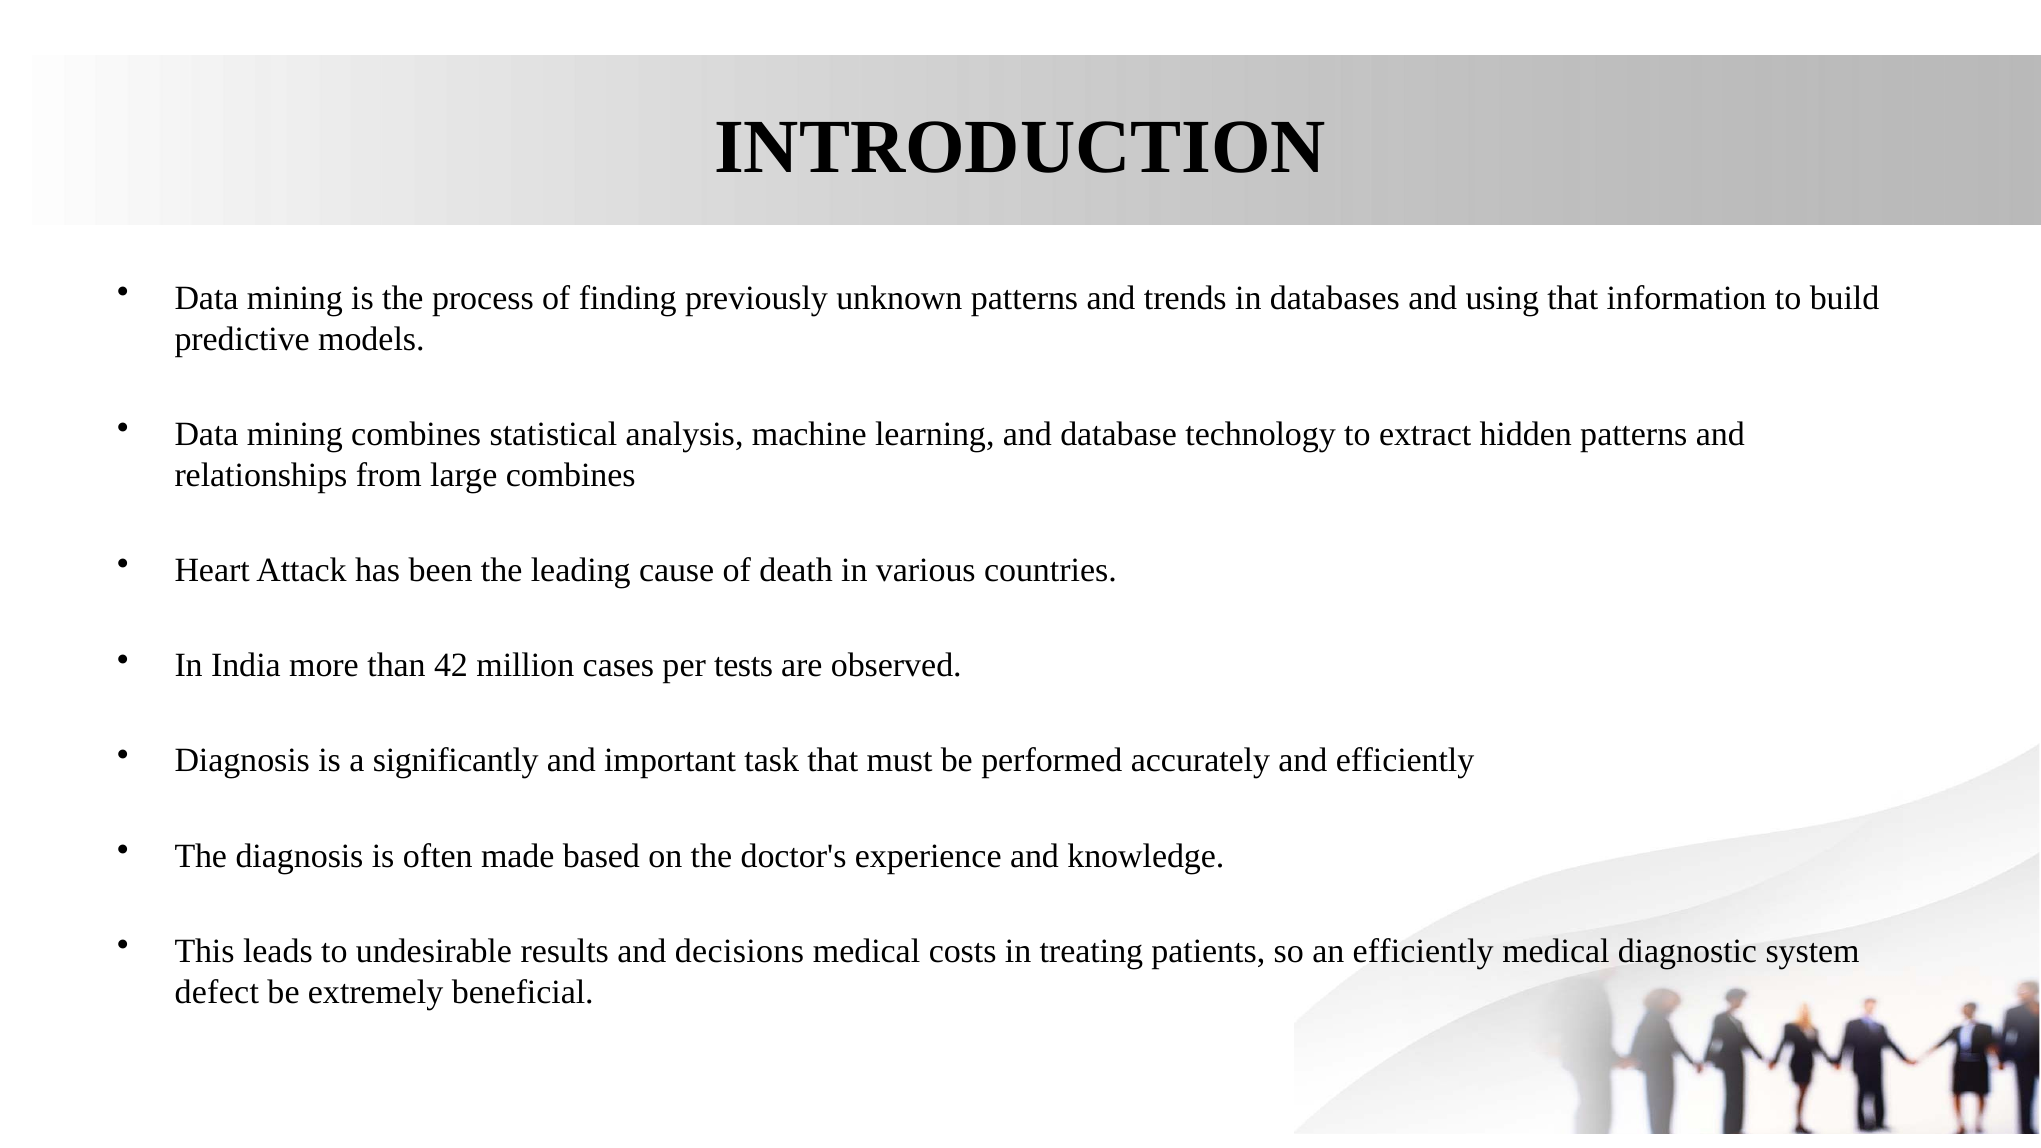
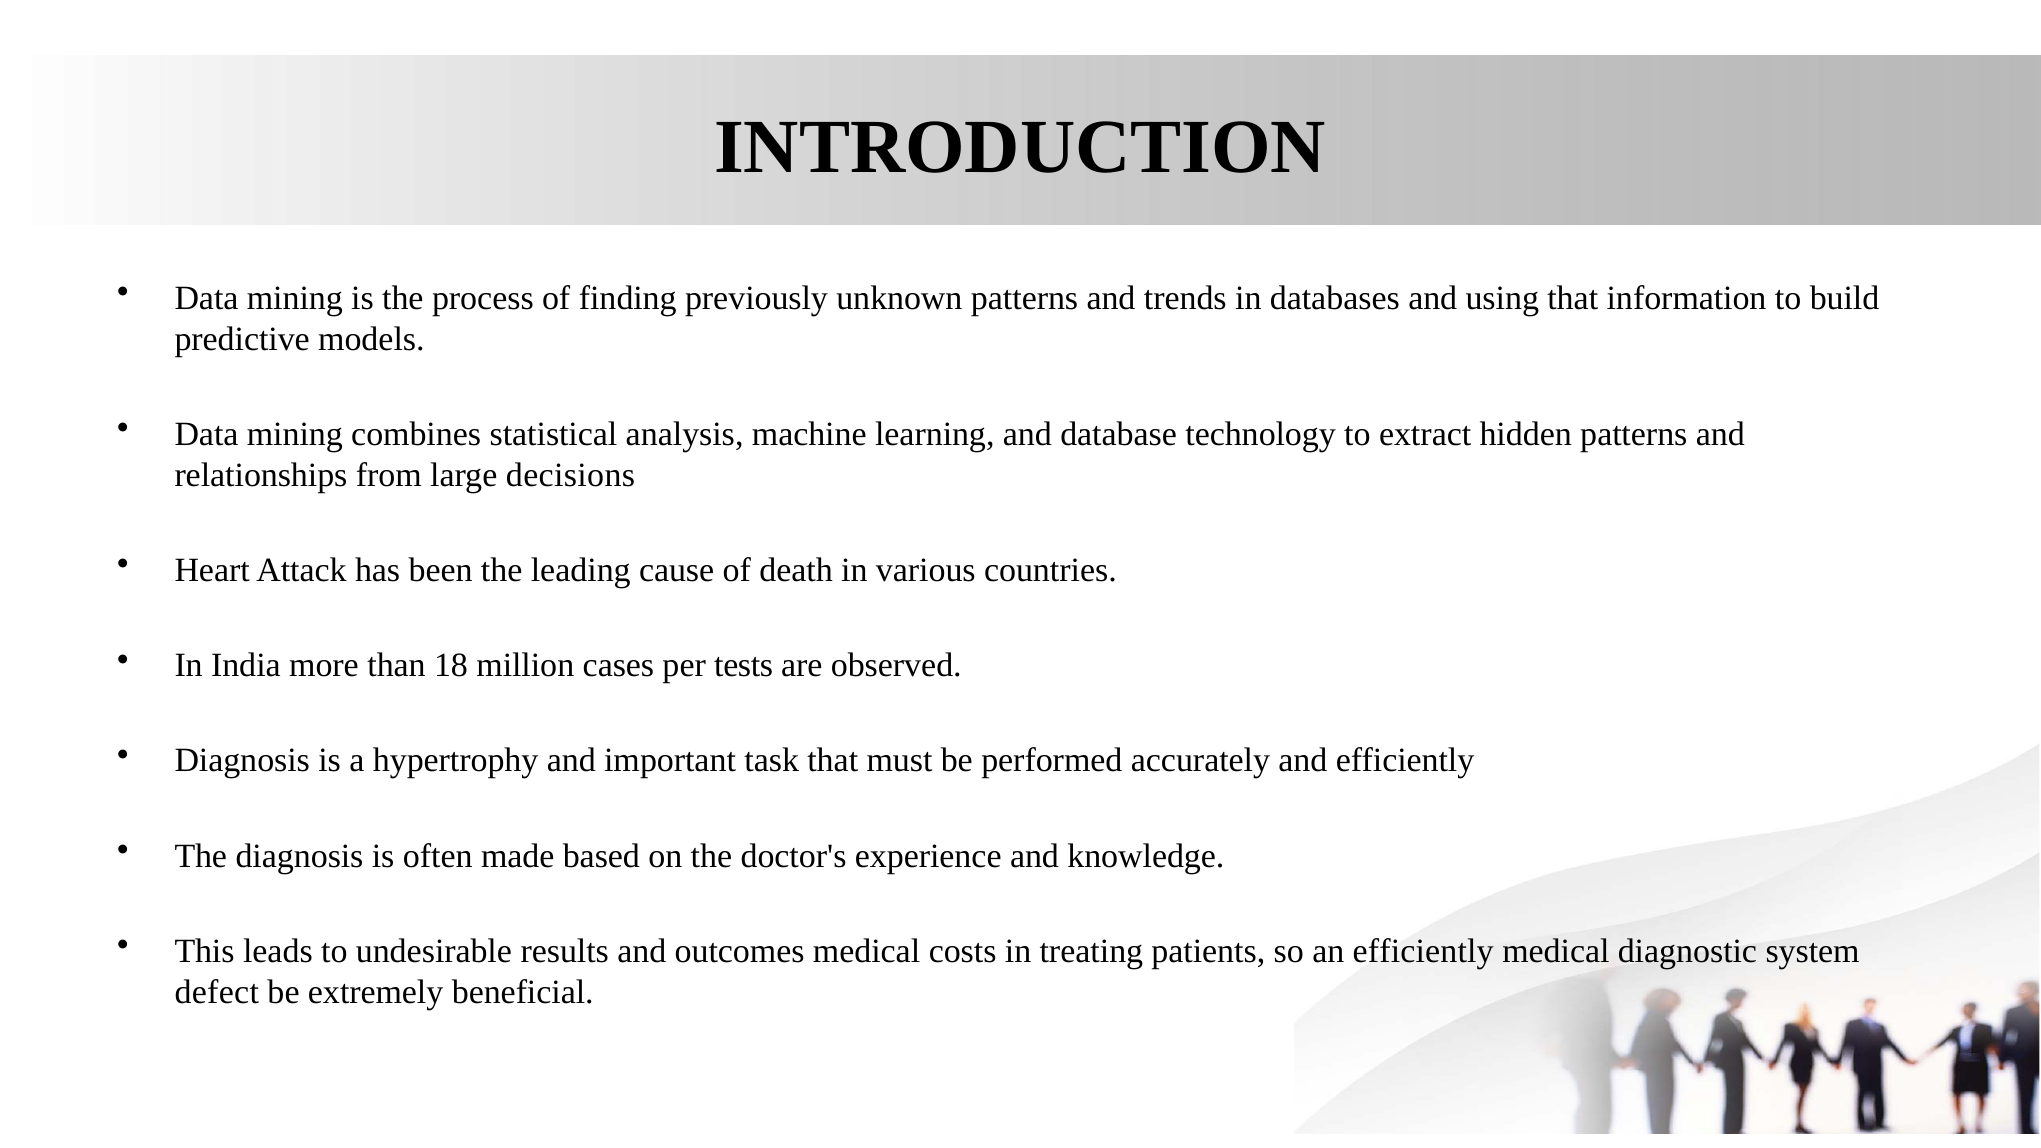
large combines: combines -> decisions
42: 42 -> 18
significantly: significantly -> hypertrophy
decisions: decisions -> outcomes
